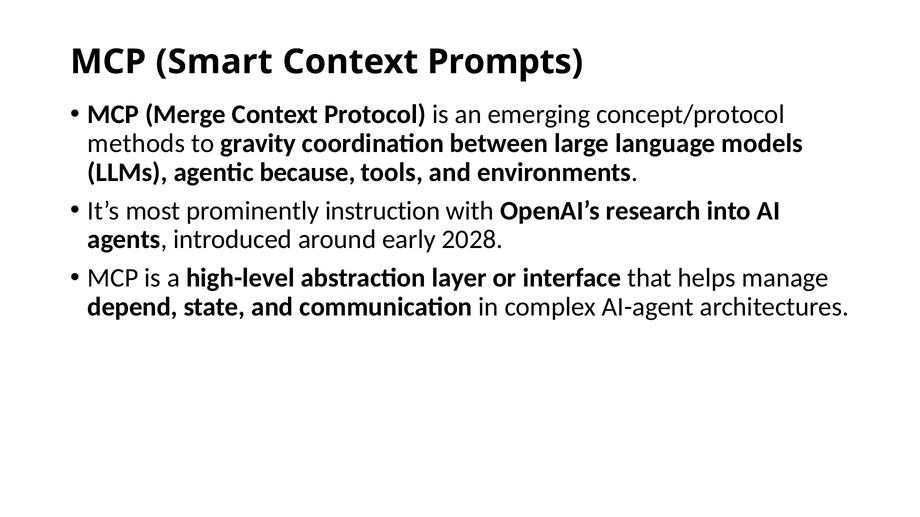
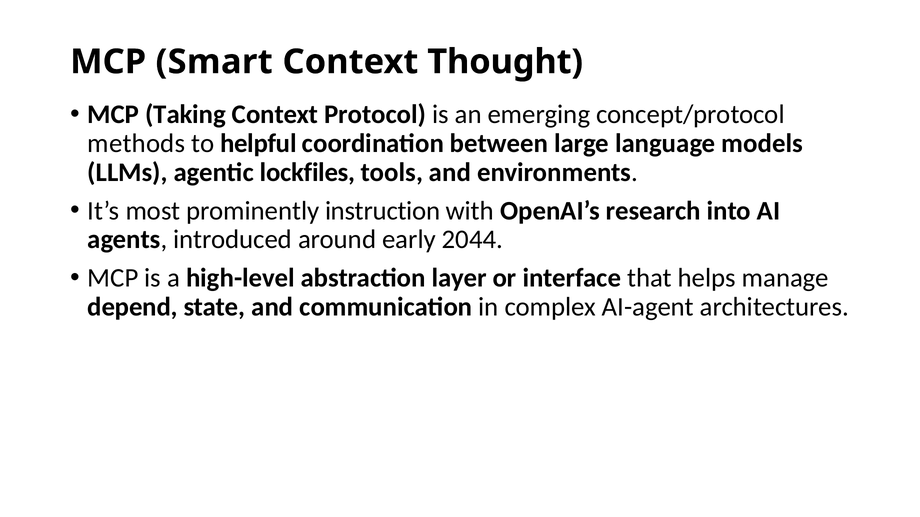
Prompts: Prompts -> Thought
Merge: Merge -> Taking
gravity: gravity -> helpful
because: because -> lockfiles
2028: 2028 -> 2044
